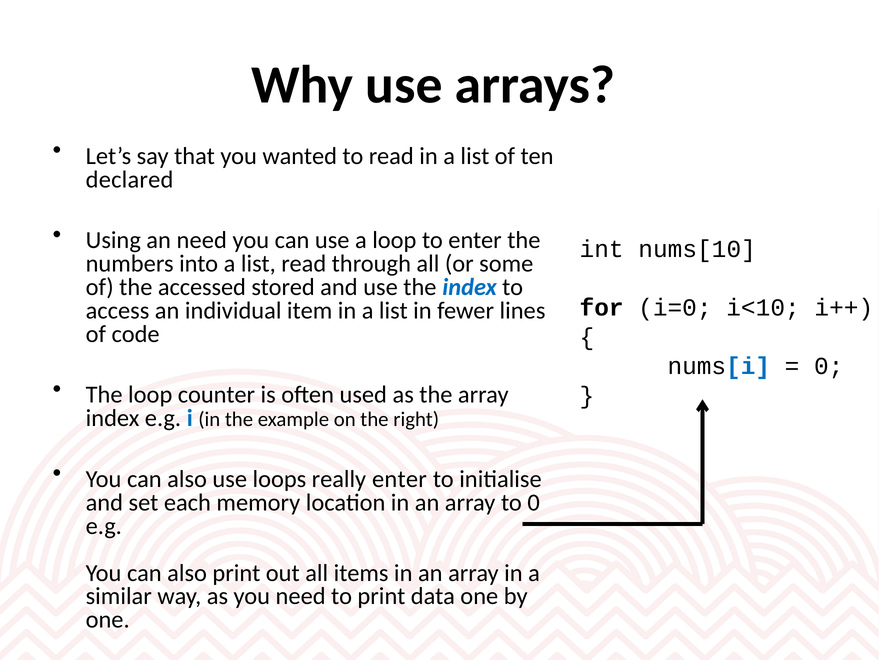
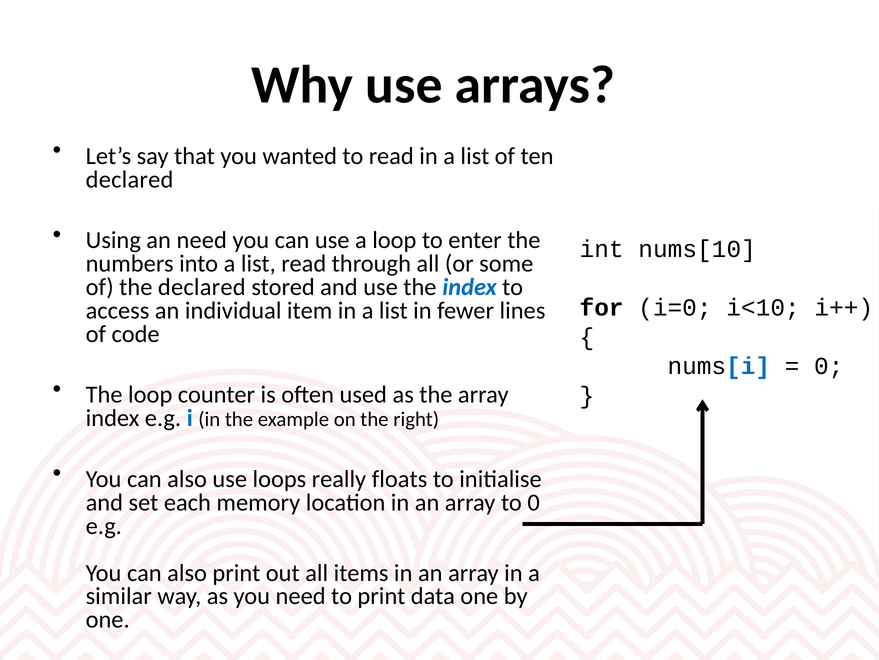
the accessed: accessed -> declared
really enter: enter -> floats
